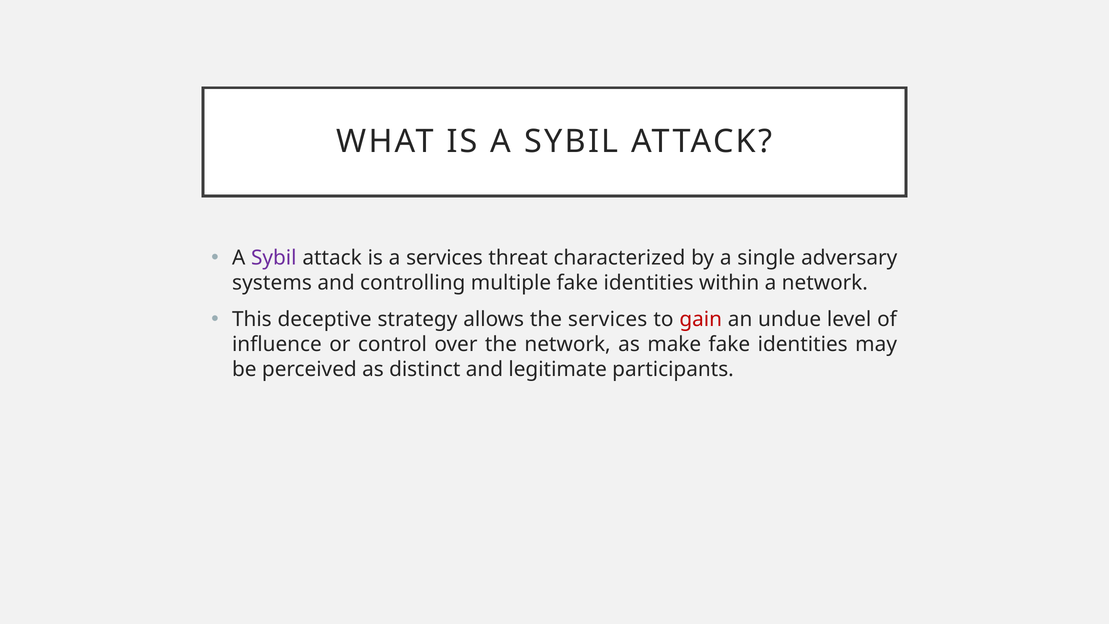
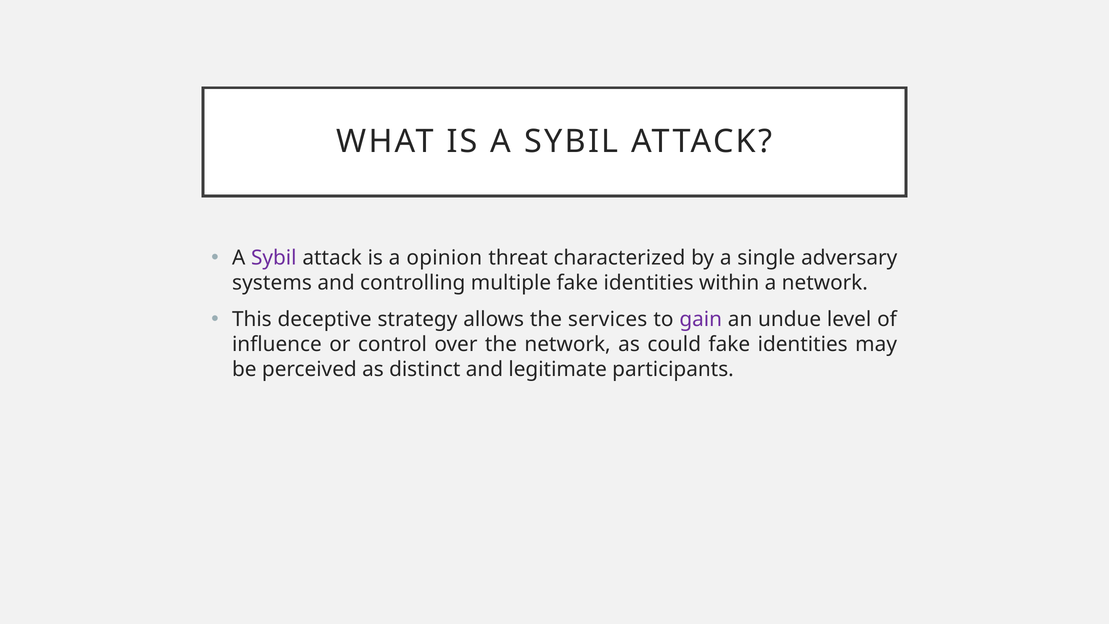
a services: services -> opinion
gain colour: red -> purple
make: make -> could
